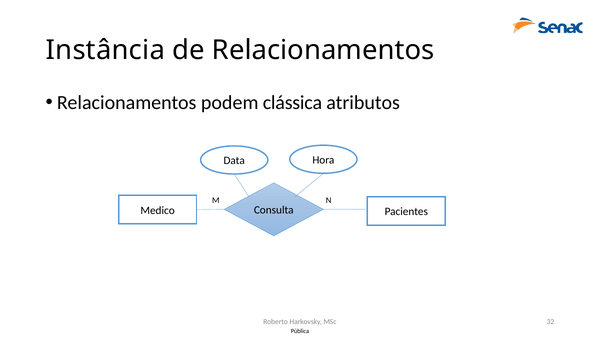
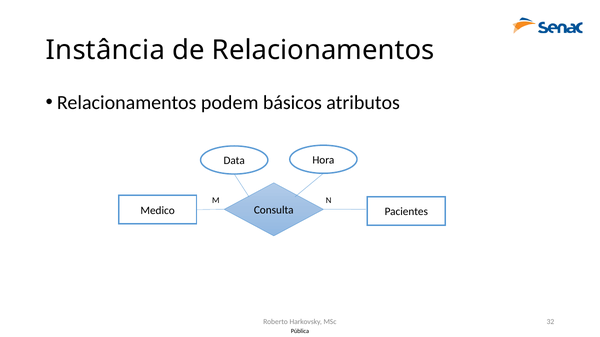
clássica: clássica -> básicos
